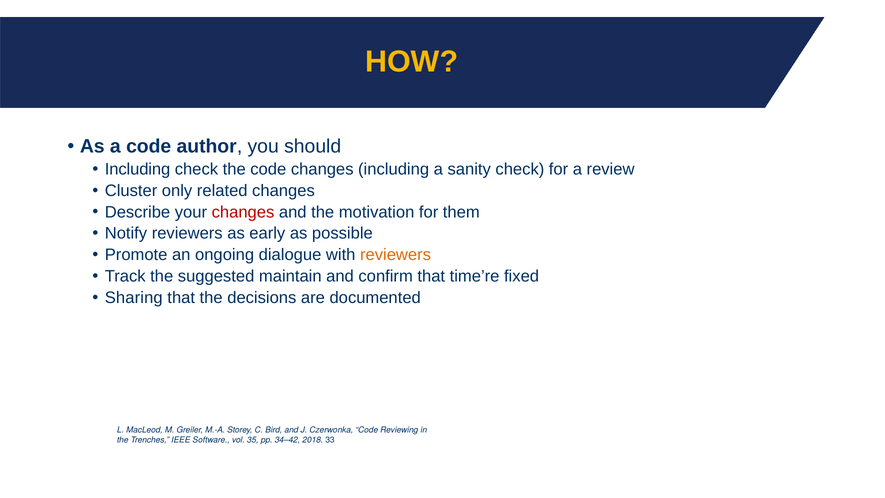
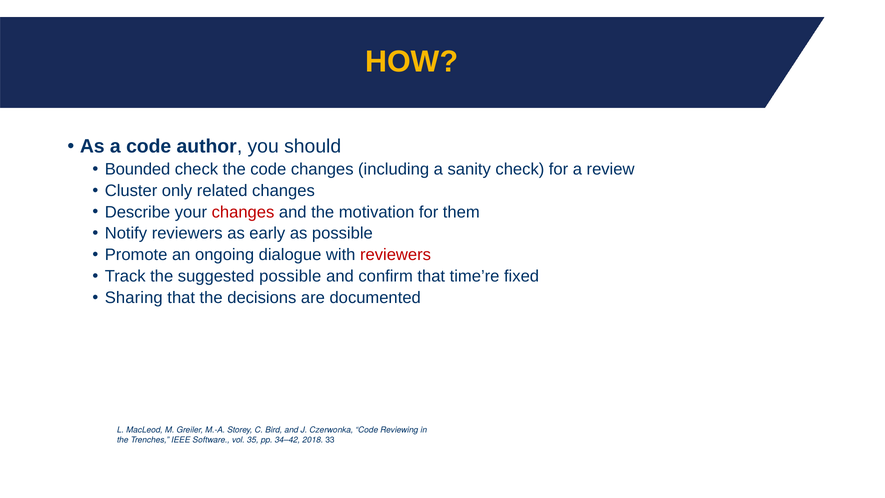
Including at (138, 169): Including -> Bounded
reviewers at (396, 255) colour: orange -> red
suggested maintain: maintain -> possible
